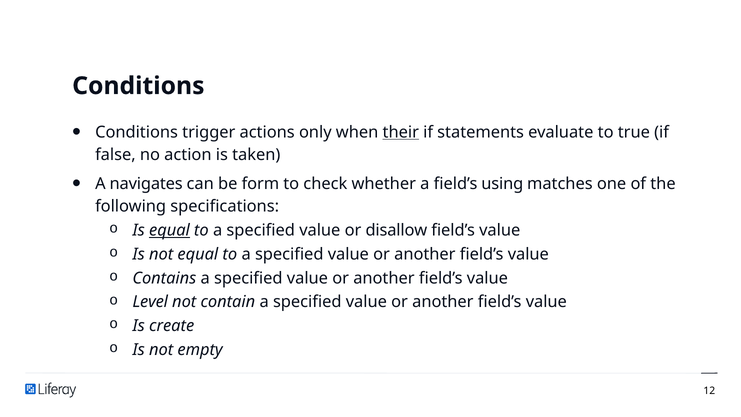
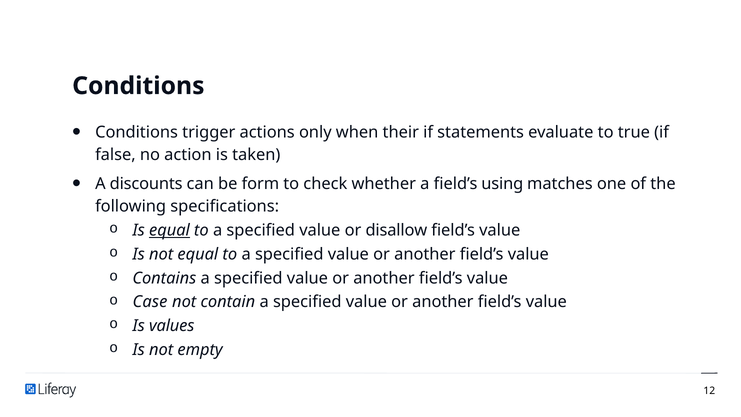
their underline: present -> none
navigates: navigates -> discounts
Level: Level -> Case
create: create -> values
